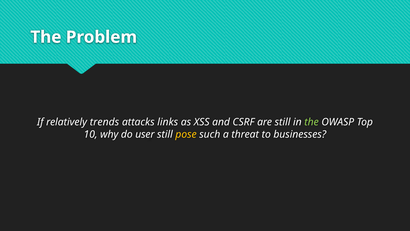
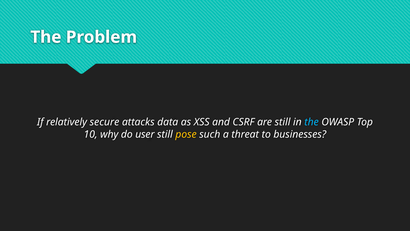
trends: trends -> secure
links: links -> data
the at (312, 122) colour: light green -> light blue
